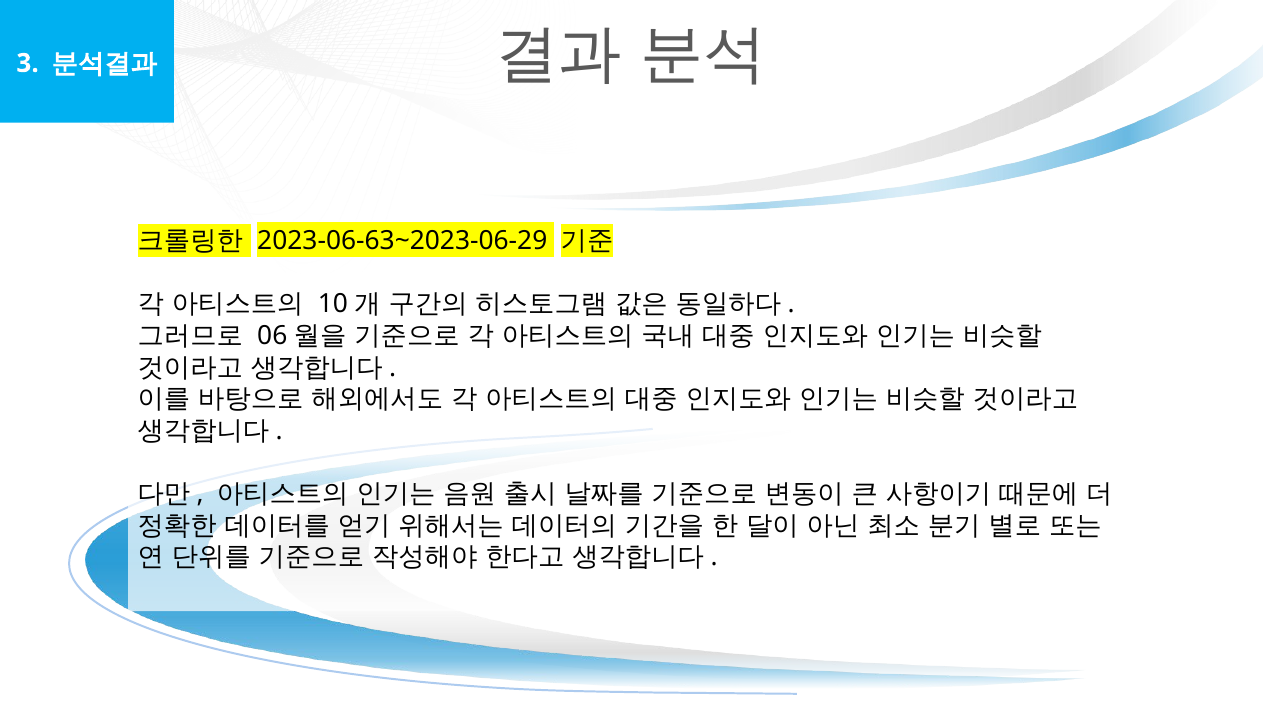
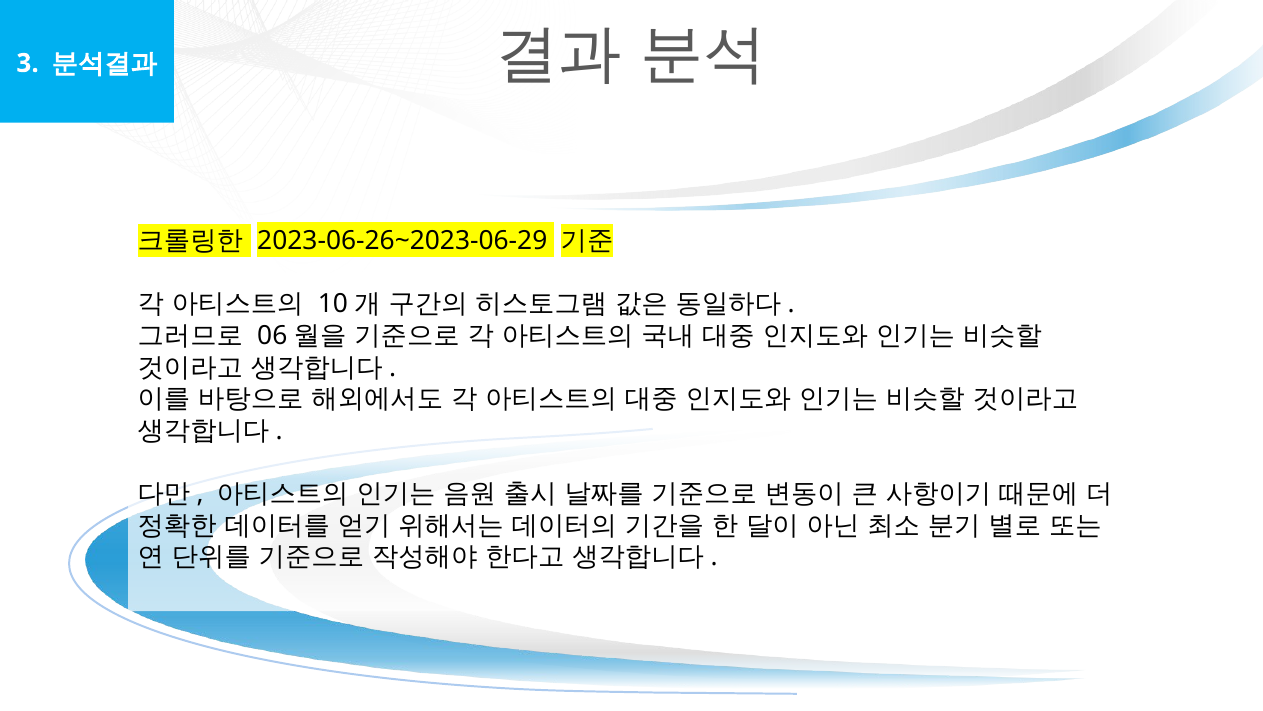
2023-06-63~2023-06-29: 2023-06-63~2023-06-29 -> 2023-06-26~2023-06-29
